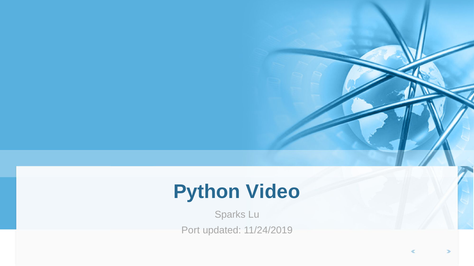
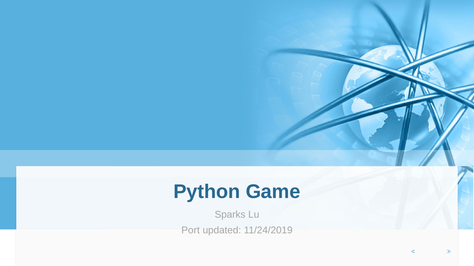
Video: Video -> Game
